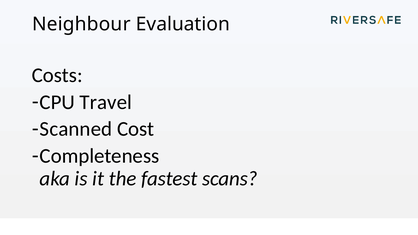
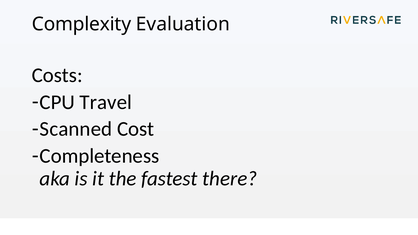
Neighbour: Neighbour -> Complexity
scans: scans -> there
